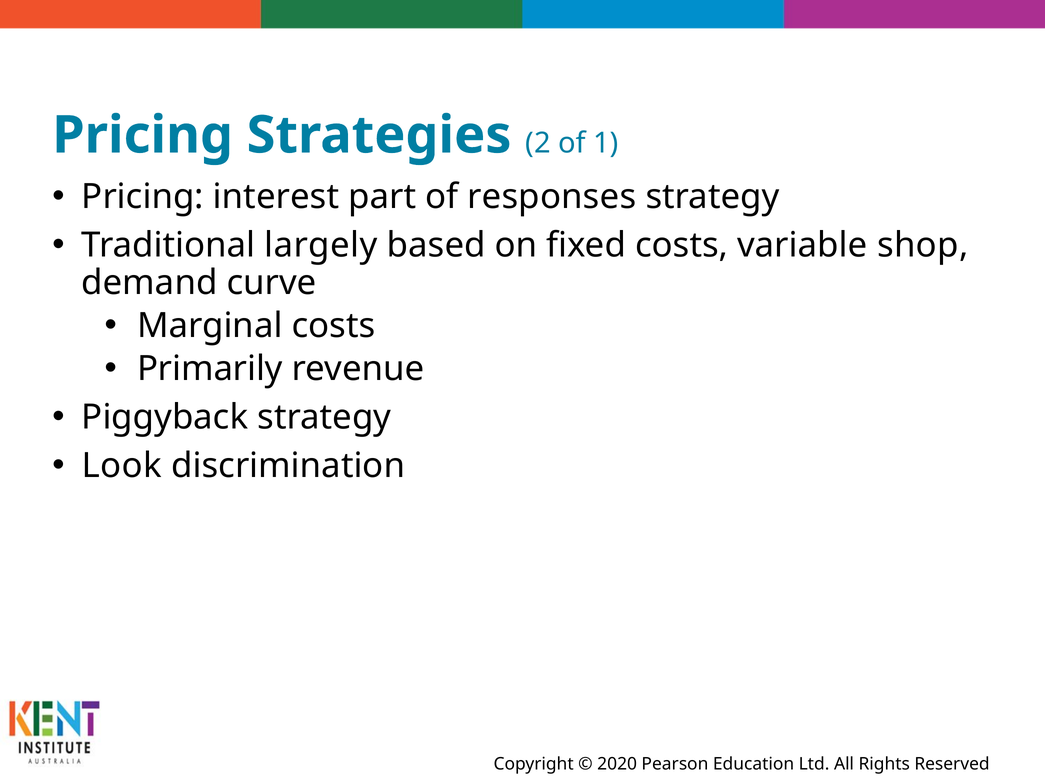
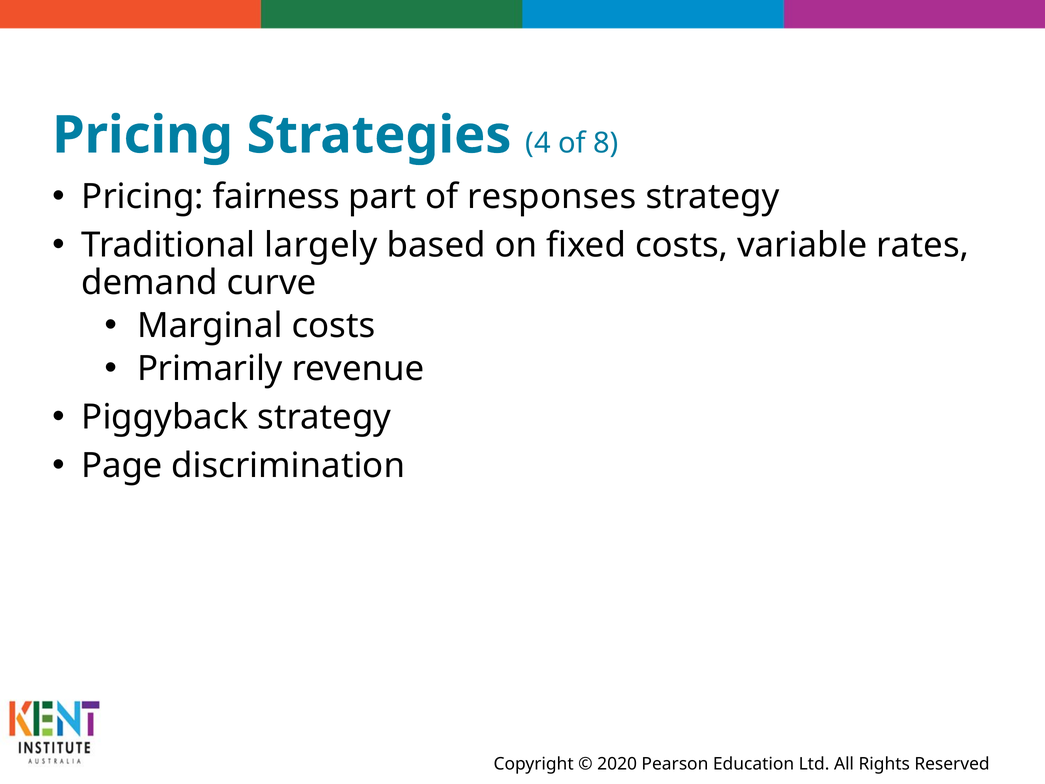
2: 2 -> 4
1: 1 -> 8
interest: interest -> fairness
shop: shop -> rates
Look: Look -> Page
